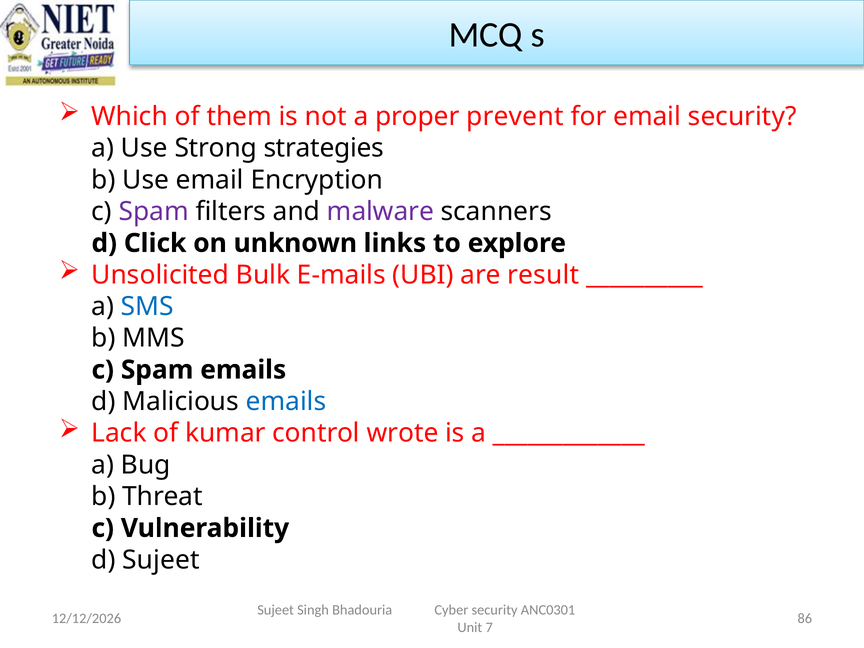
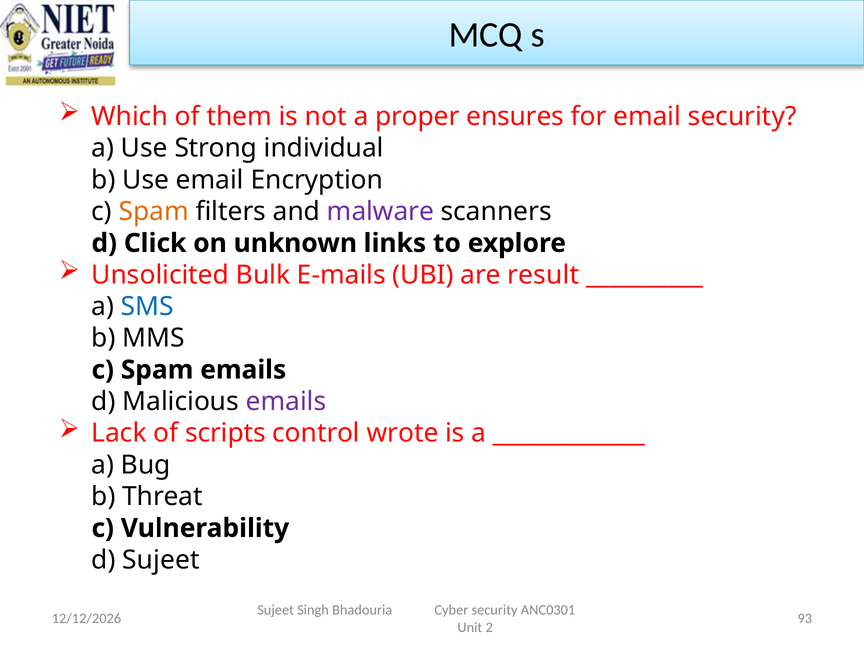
prevent: prevent -> ensures
strategies: strategies -> individual
Spam at (154, 212) colour: purple -> orange
emails at (286, 402) colour: blue -> purple
kumar: kumar -> scripts
86: 86 -> 93
7: 7 -> 2
